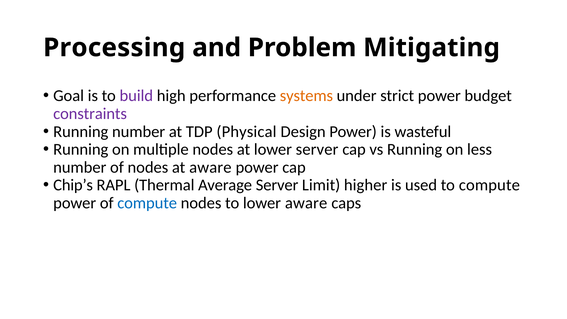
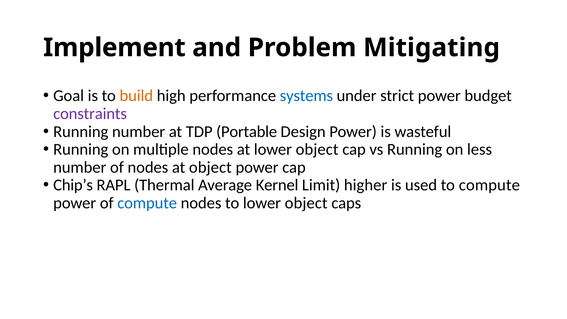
Processing: Processing -> Implement
build colour: purple -> orange
systems colour: orange -> blue
Physical: Physical -> Portable
at lower server: server -> object
at aware: aware -> object
Average Server: Server -> Kernel
to lower aware: aware -> object
